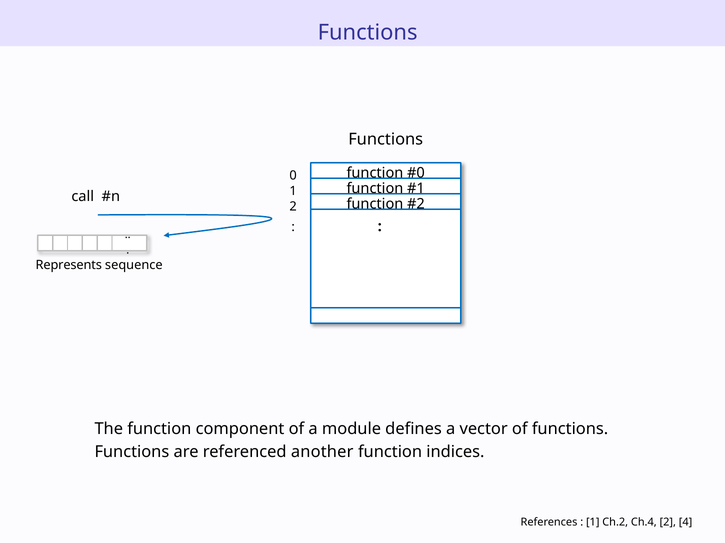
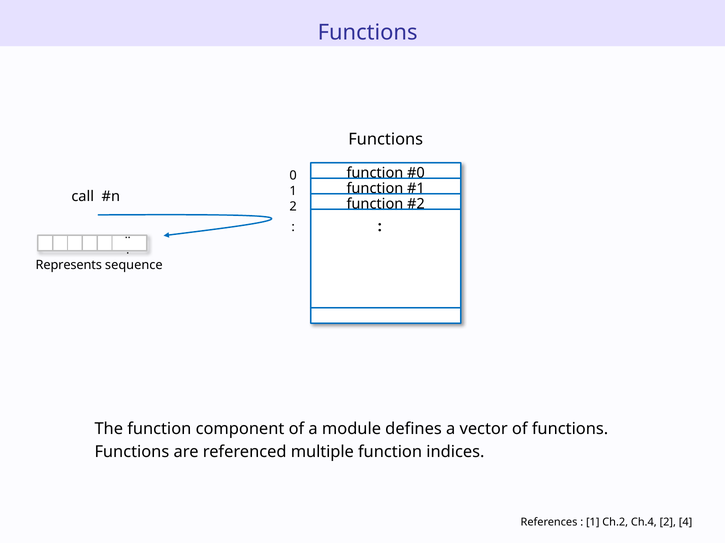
another: another -> multiple
